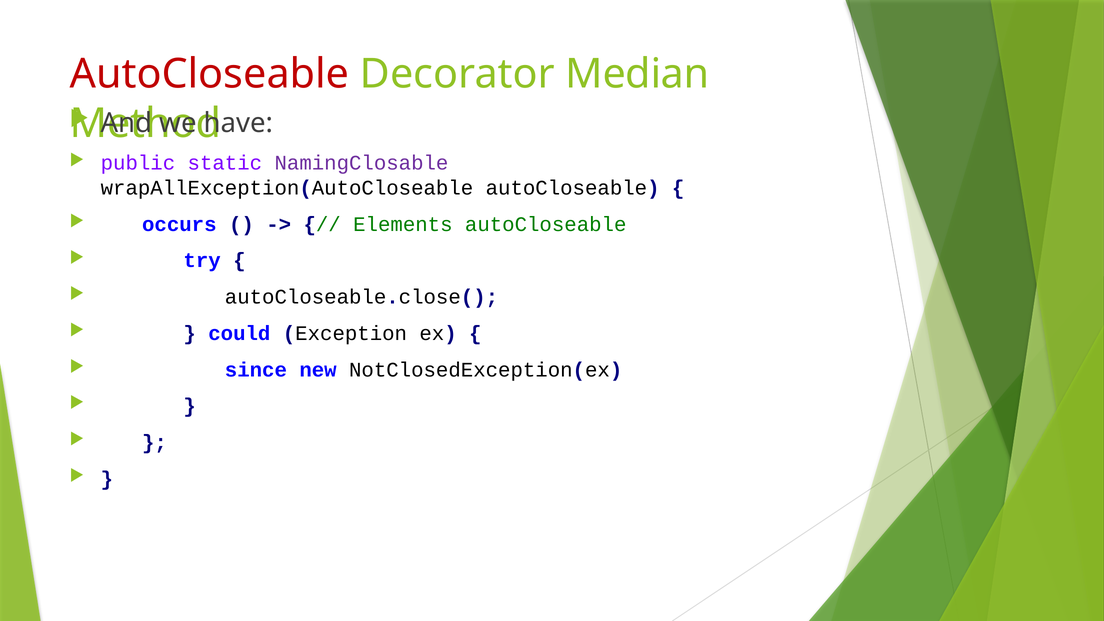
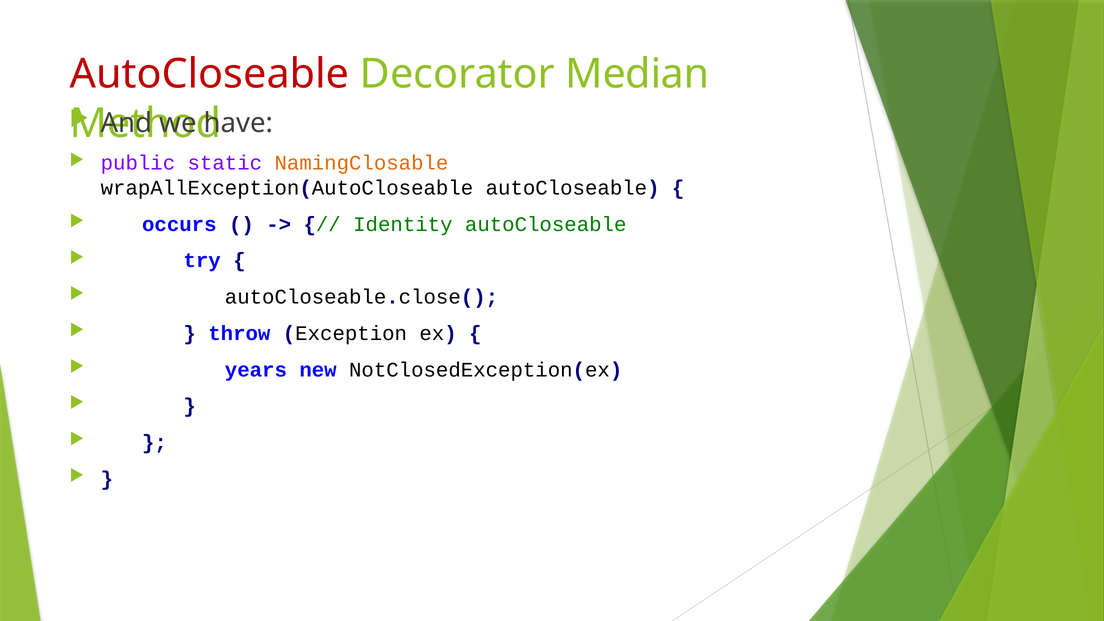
NamingClosable colour: purple -> orange
Elements: Elements -> Identity
could: could -> throw
since: since -> years
